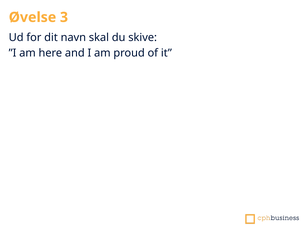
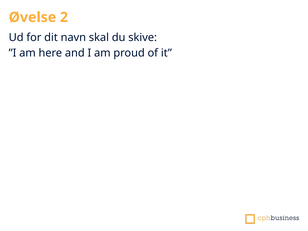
3: 3 -> 2
